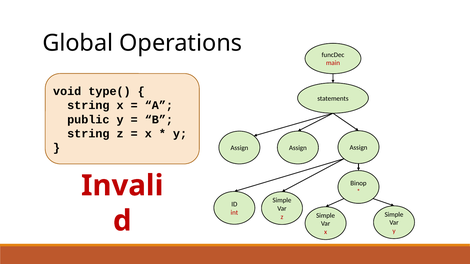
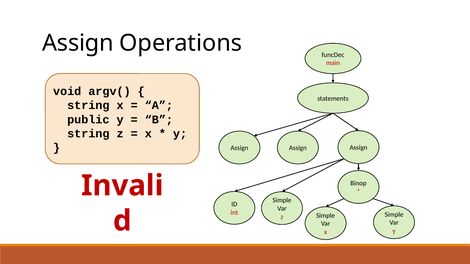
Global at (78, 43): Global -> Assign
type(: type( -> argv(
